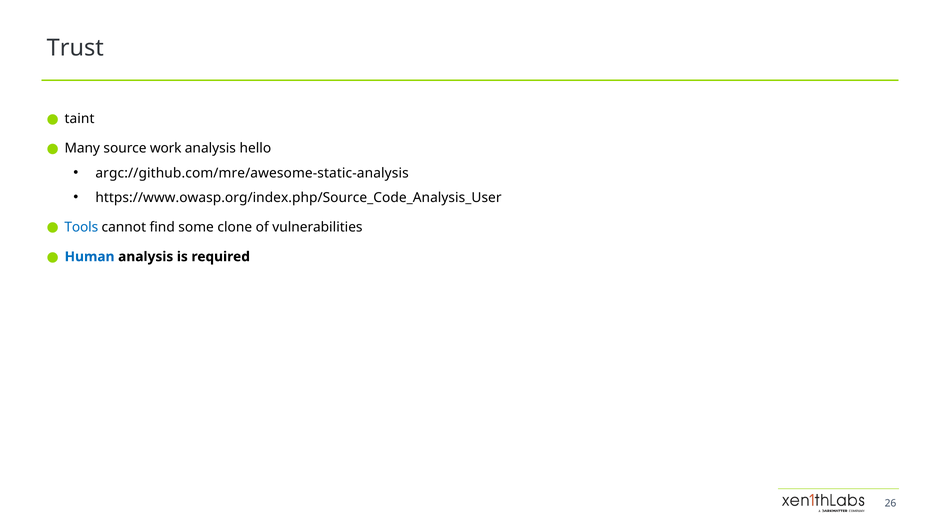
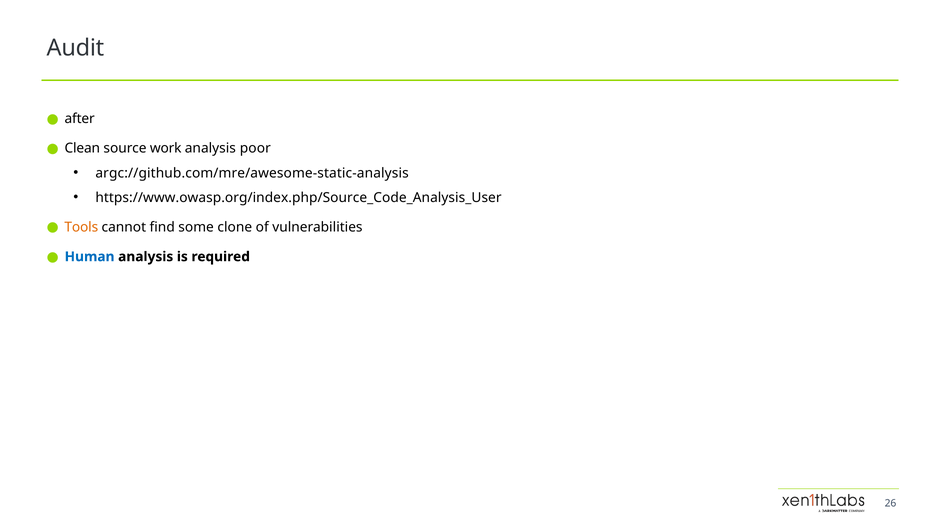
Trust: Trust -> Audit
taint: taint -> after
Many: Many -> Clean
hello: hello -> poor
Tools colour: blue -> orange
